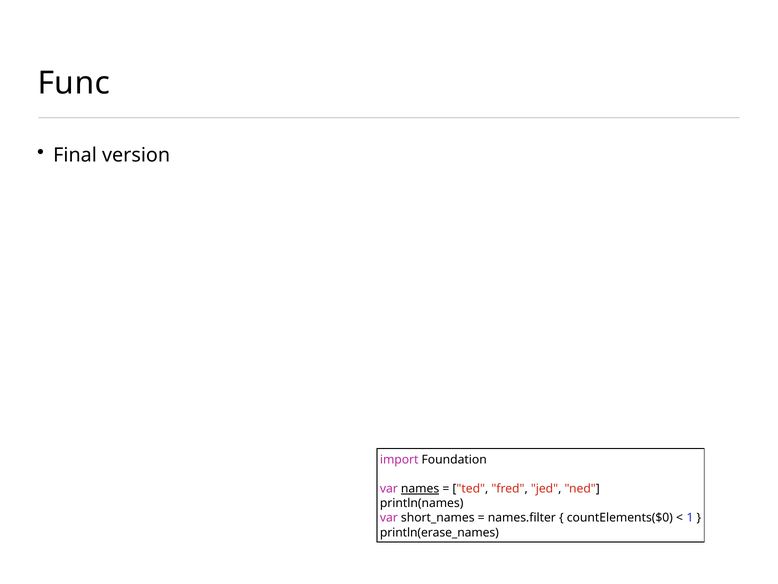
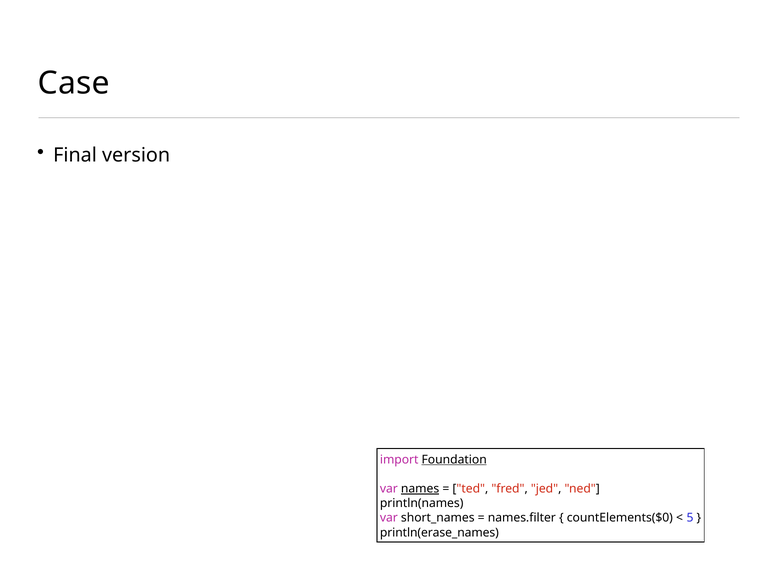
Func: Func -> Case
Foundation underline: none -> present
1: 1 -> 5
